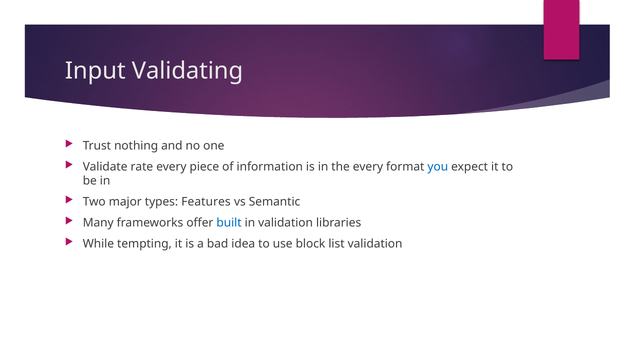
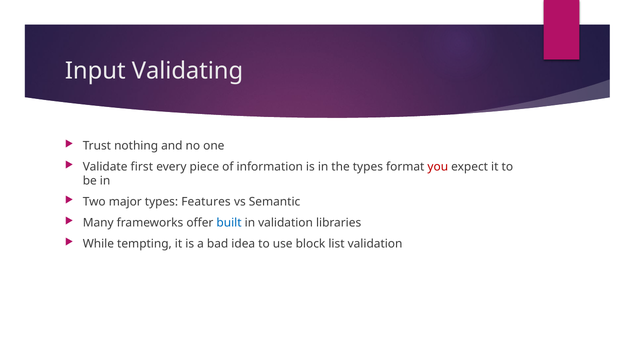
rate: rate -> first
the every: every -> types
you colour: blue -> red
